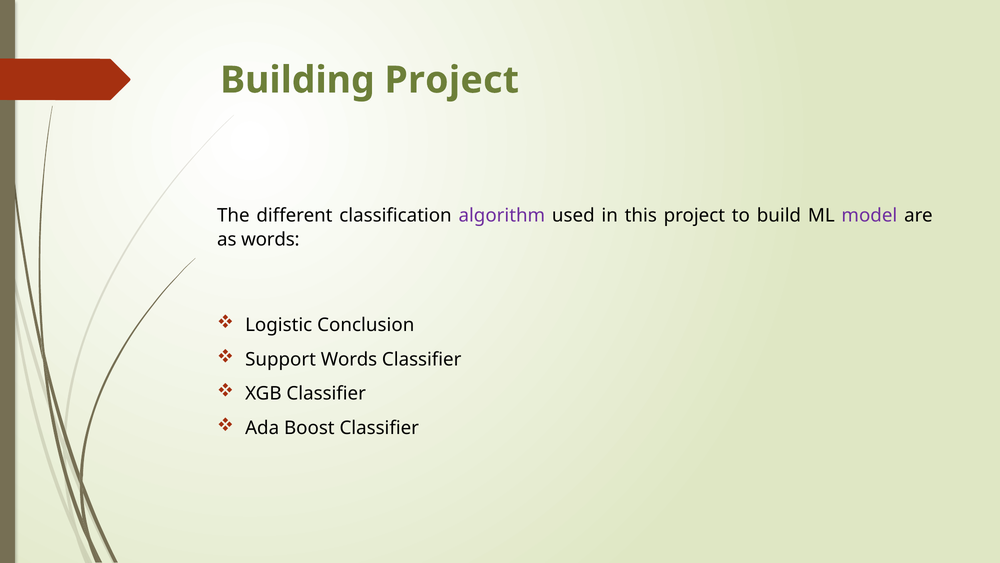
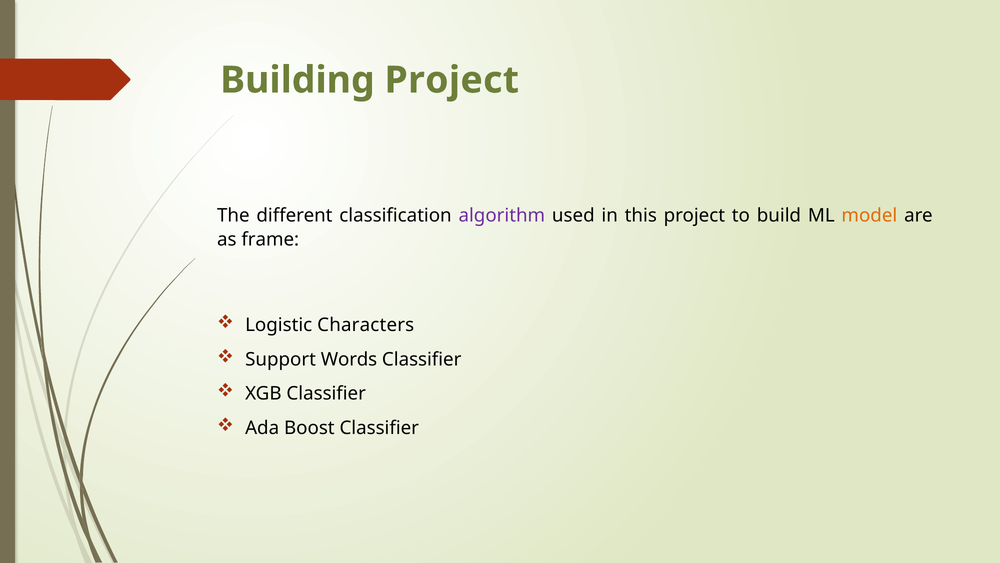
model colour: purple -> orange
as words: words -> frame
Conclusion: Conclusion -> Characters
